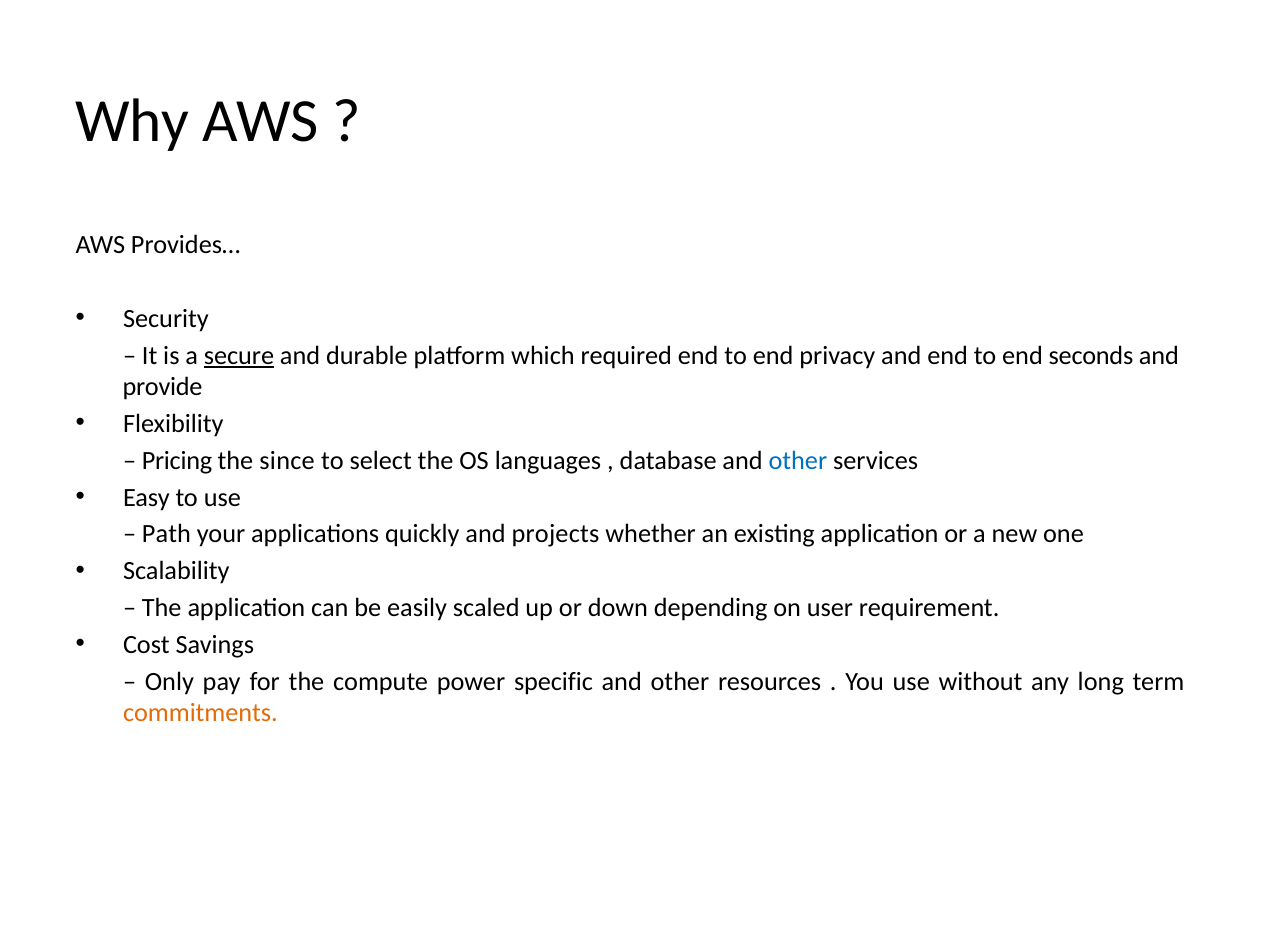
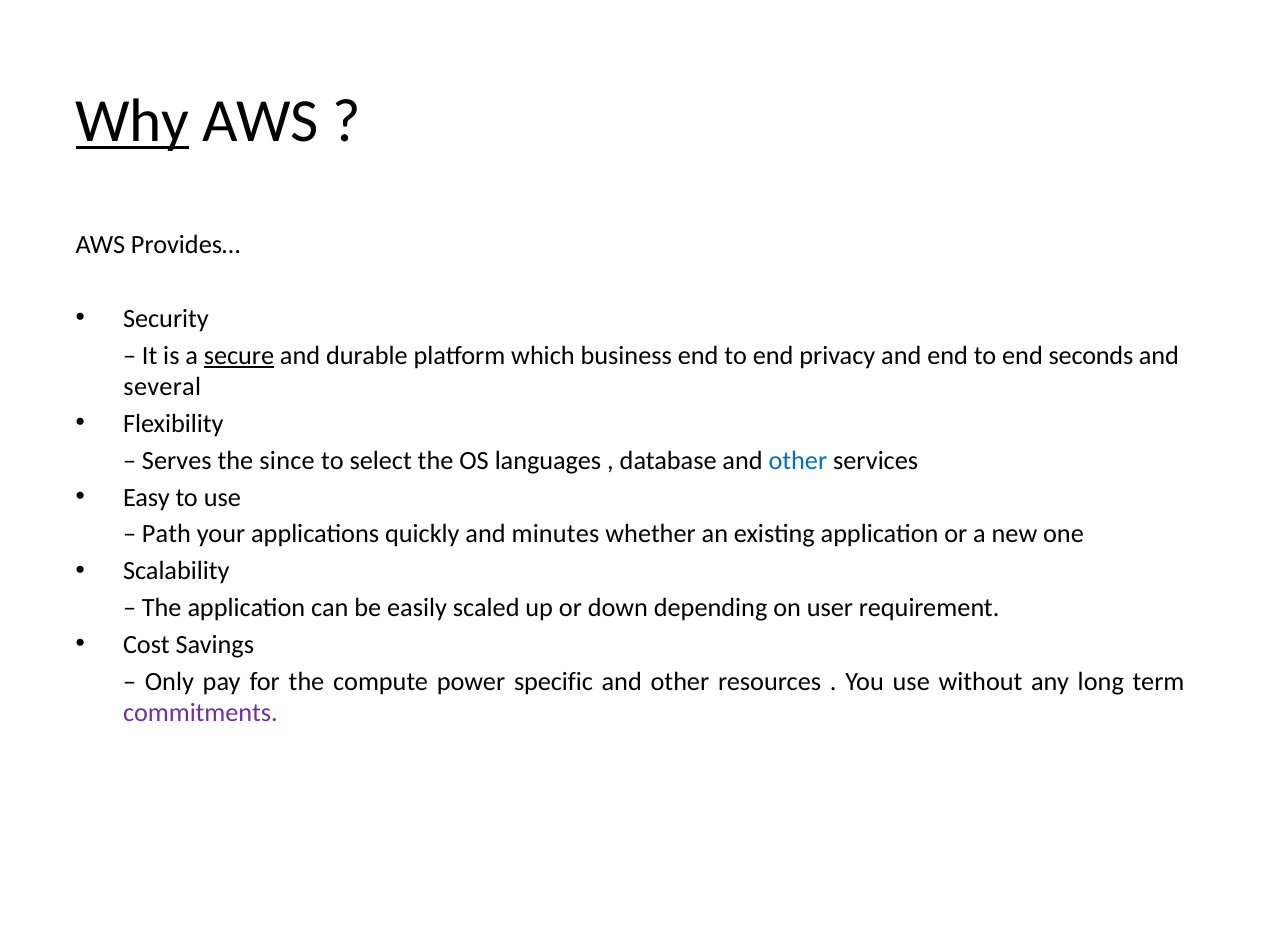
Why underline: none -> present
required: required -> business
provide: provide -> several
Pricing: Pricing -> Serves
projects: projects -> minutes
commitments colour: orange -> purple
